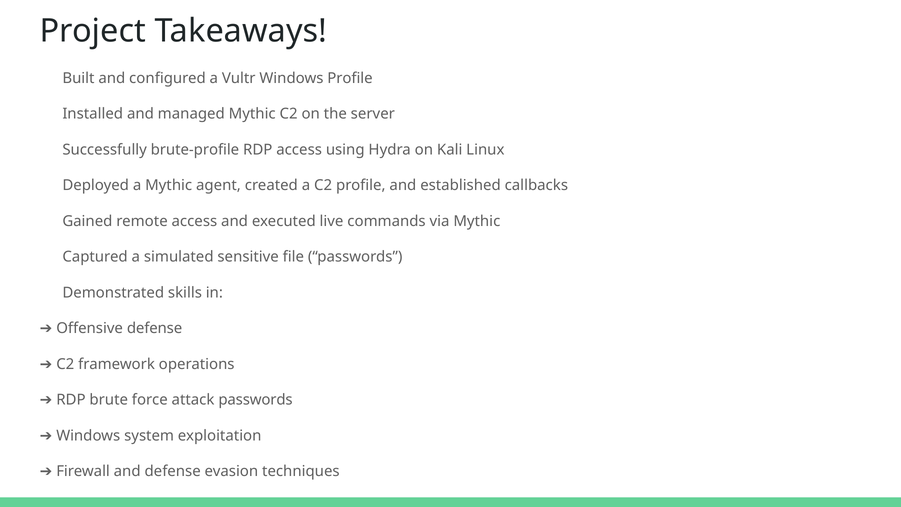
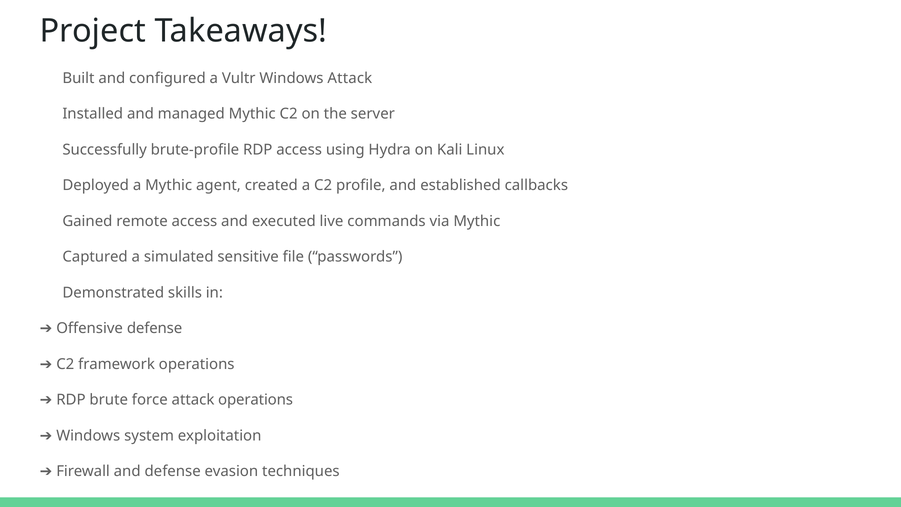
Windows Profile: Profile -> Attack
attack passwords: passwords -> operations
